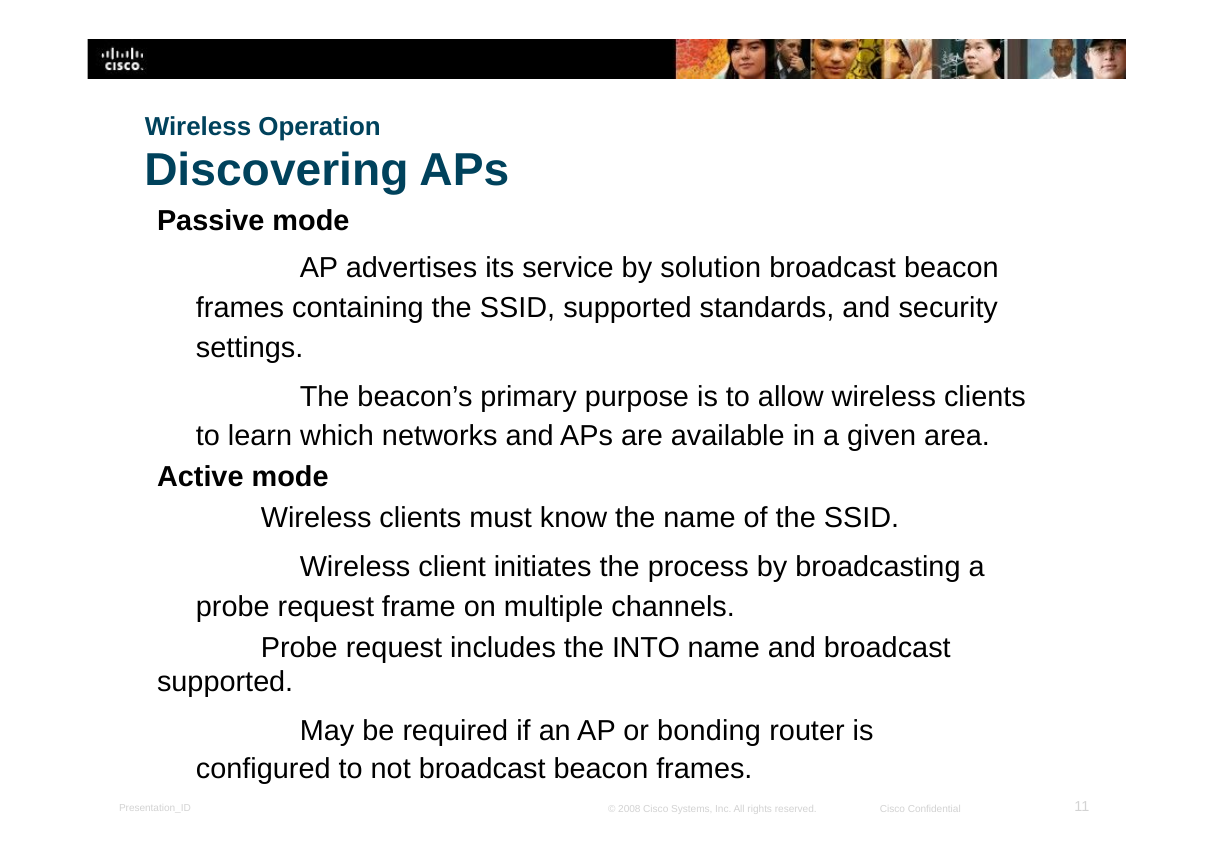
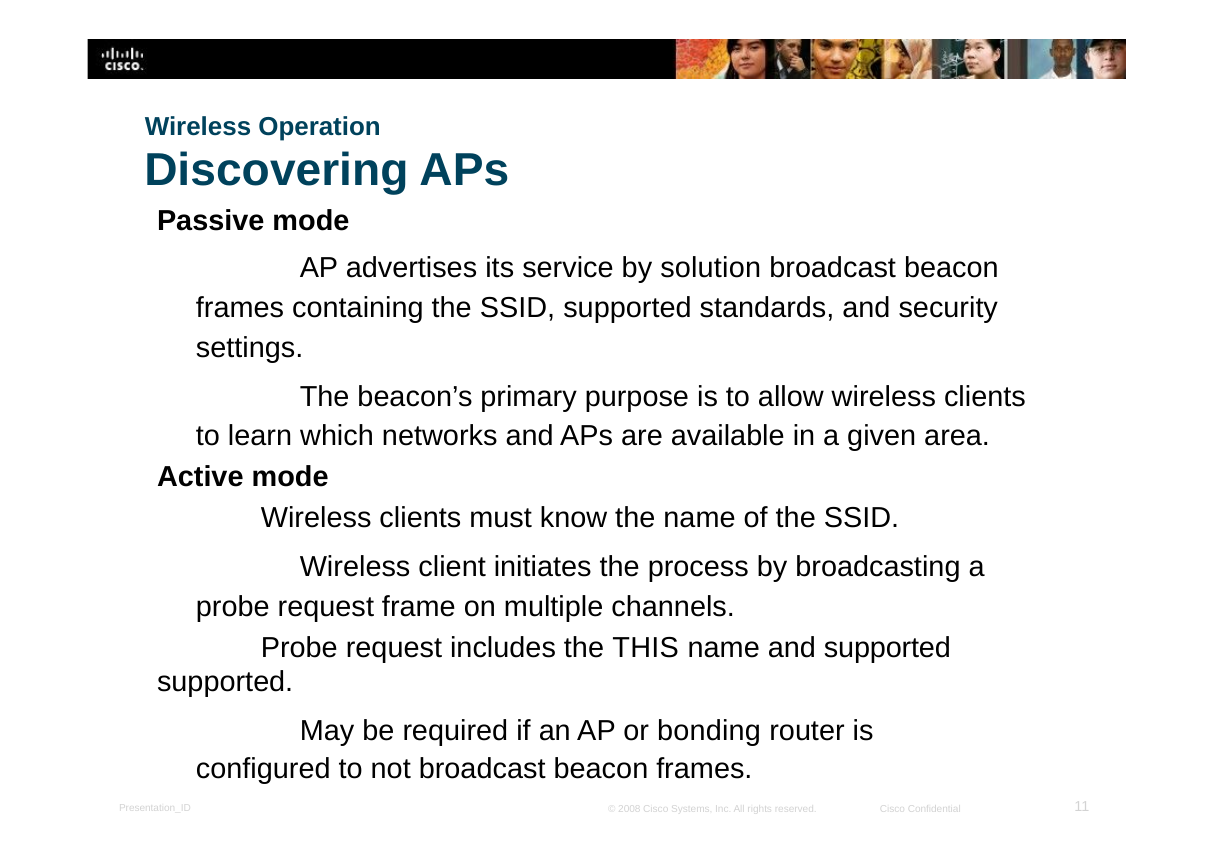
INTO: INTO -> THIS
and broadcast: broadcast -> supported
